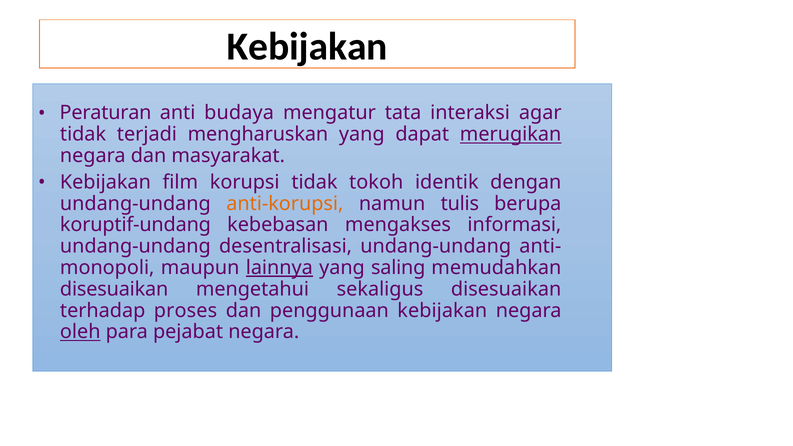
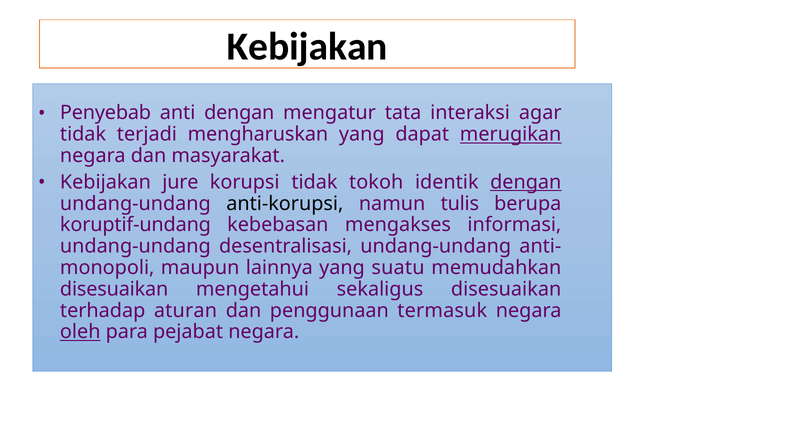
Peraturan: Peraturan -> Penyebab
anti budaya: budaya -> dengan
film: film -> jure
dengan at (526, 182) underline: none -> present
anti-korupsi colour: orange -> black
lainnya underline: present -> none
saling: saling -> suatu
proses: proses -> aturan
penggunaan kebijakan: kebijakan -> termasuk
